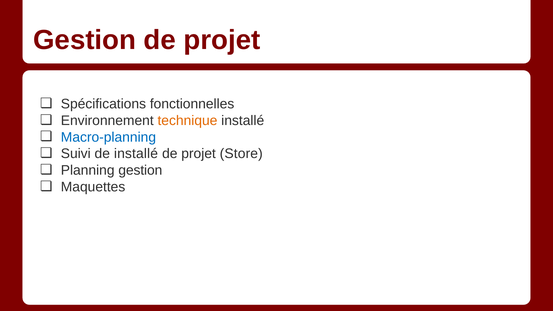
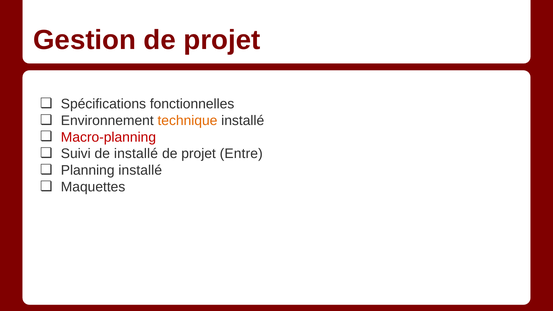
Macro-planning colour: blue -> red
Store: Store -> Entre
Planning gestion: gestion -> installé
